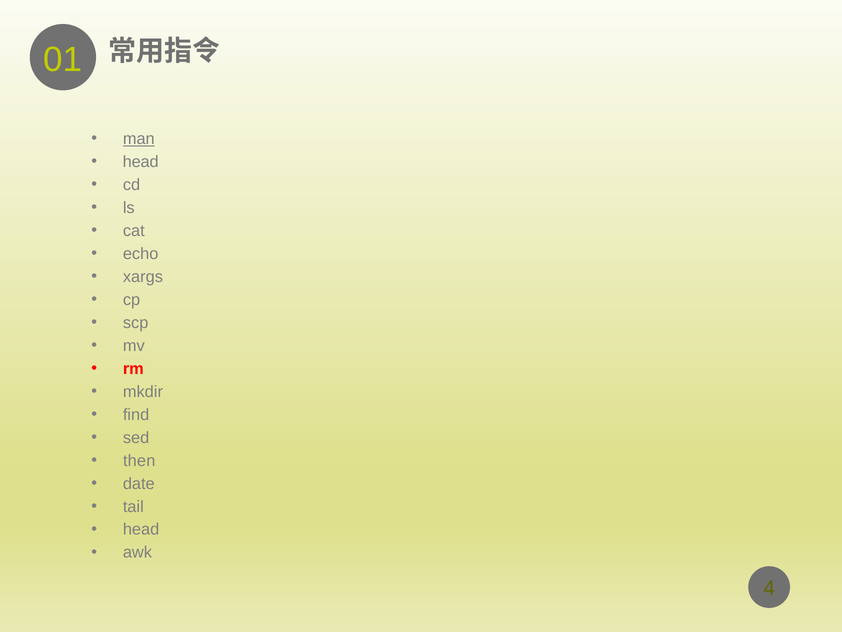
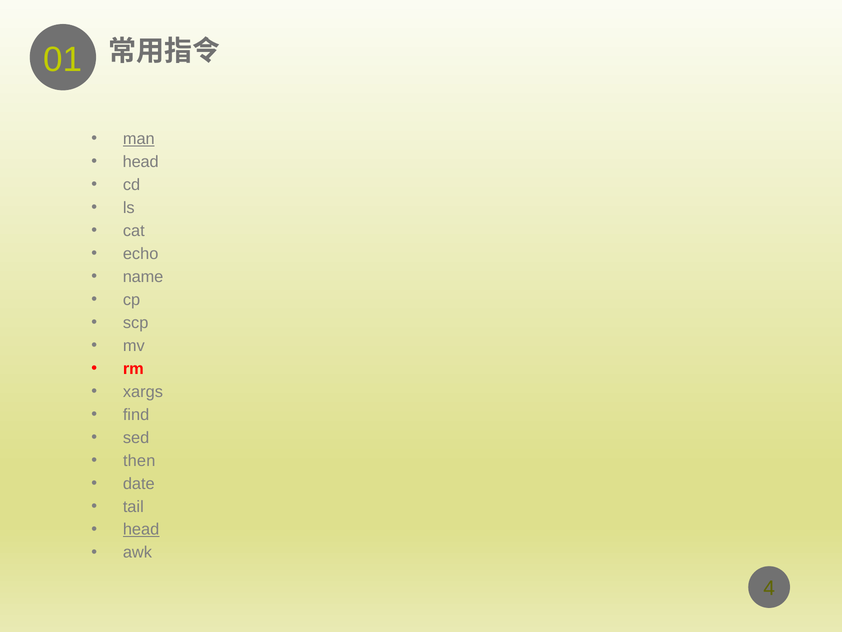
xargs: xargs -> name
mkdir: mkdir -> xargs
head at (141, 529) underline: none -> present
